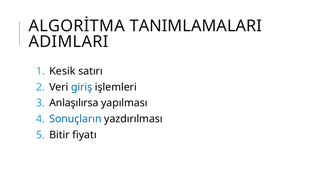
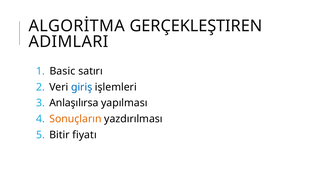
TANIMLAMALARI: TANIMLAMALARI -> GERÇEKLEŞTIREN
Kesik: Kesik -> Basic
Sonuçların colour: blue -> orange
